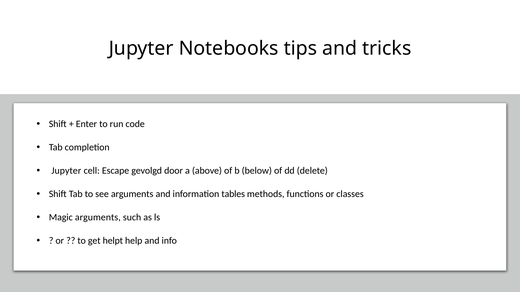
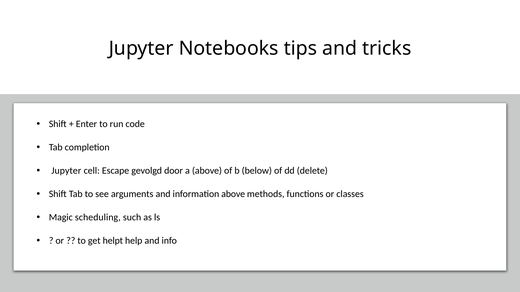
information tables: tables -> above
Magic arguments: arguments -> scheduling
